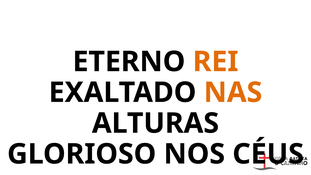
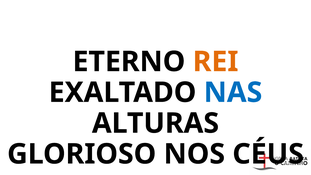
NAS colour: orange -> blue
